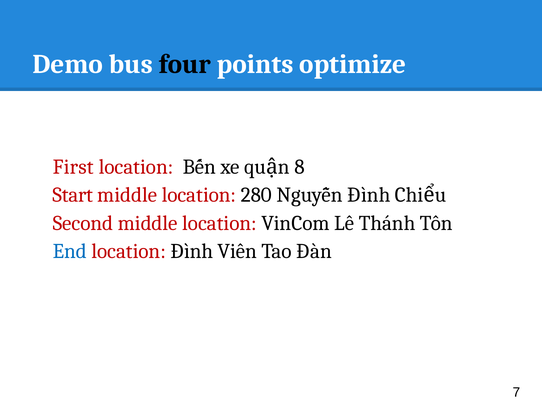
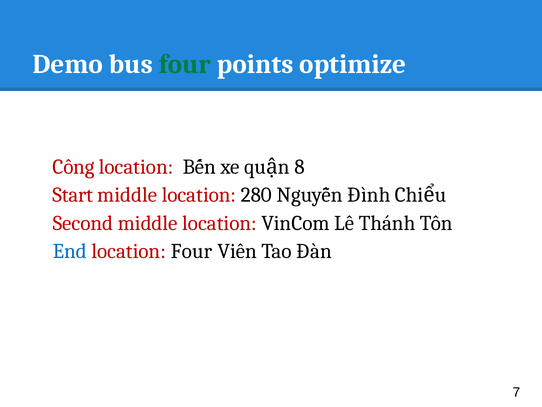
four at (185, 64) colour: black -> green
First: First -> Công
location Đình: Đình -> Four
